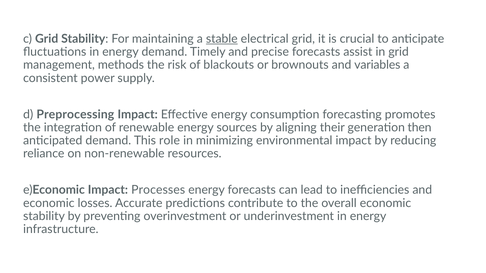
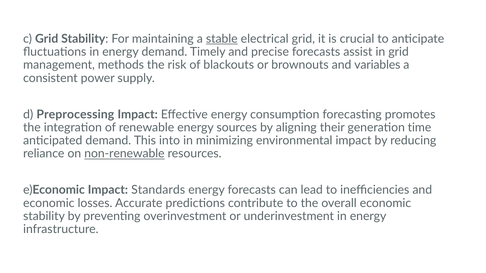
then: then -> time
role: role -> into
non-renewable underline: none -> present
Processes: Processes -> Standards
